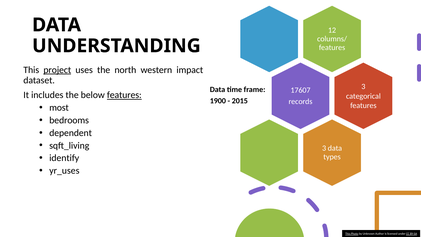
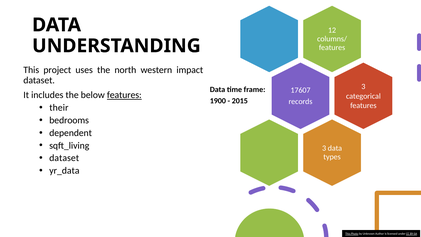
project underline: present -> none
most: most -> their
identify at (64, 158): identify -> dataset
yr_uses: yr_uses -> yr_data
